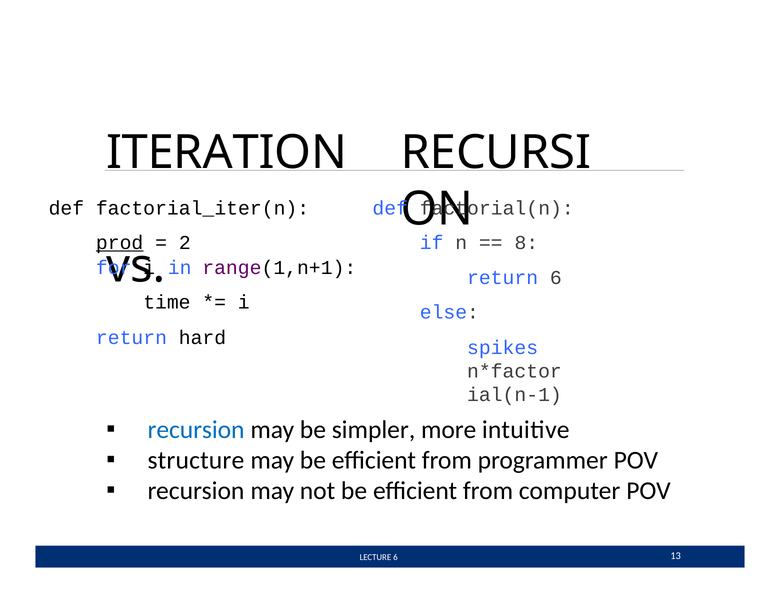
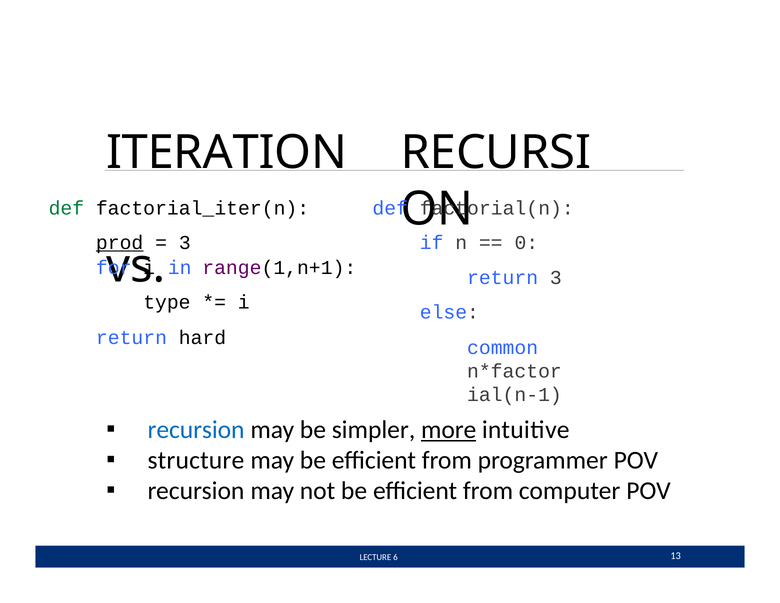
def at (66, 208) colour: black -> green
2 at (185, 242): 2 -> 3
8: 8 -> 0
return 6: 6 -> 3
time: time -> type
spikes: spikes -> common
more underline: none -> present
